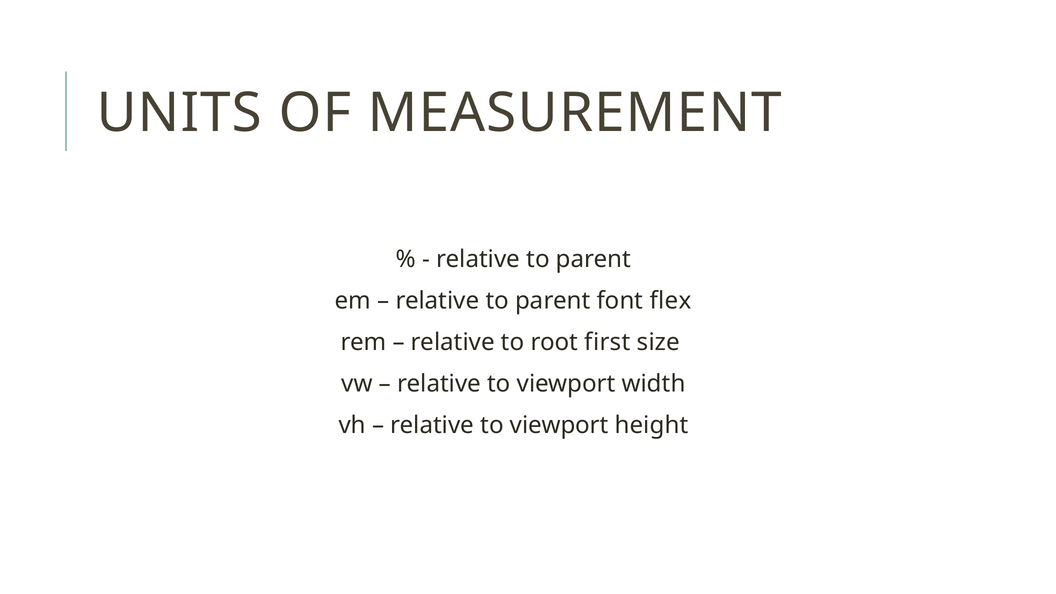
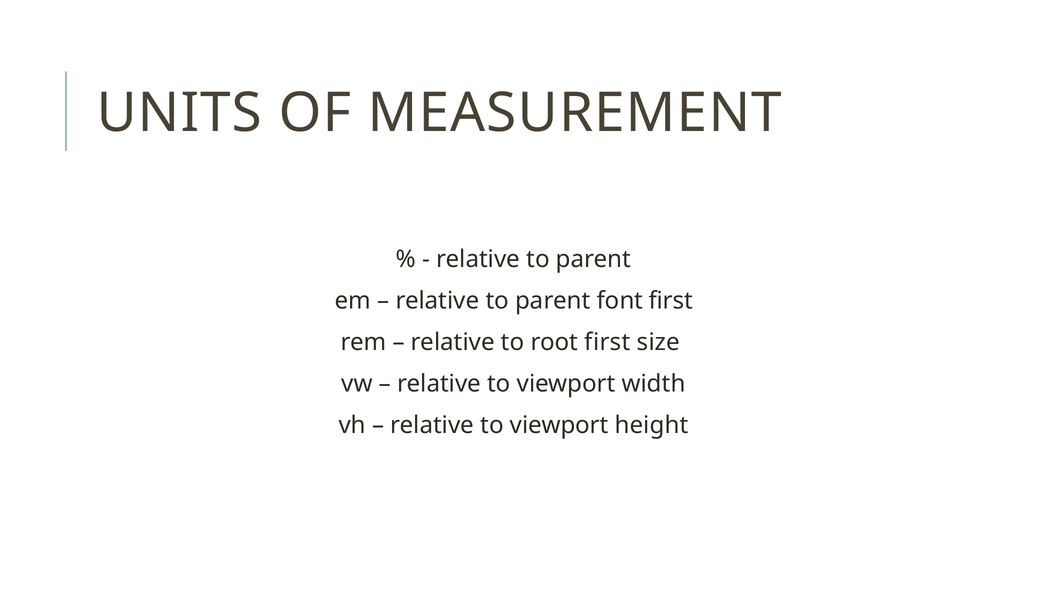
font flex: flex -> first
